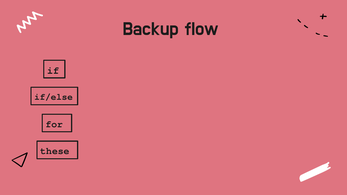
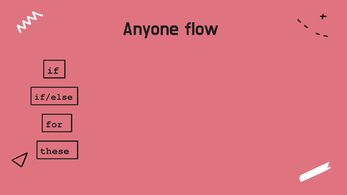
Backup: Backup -> Anyone
